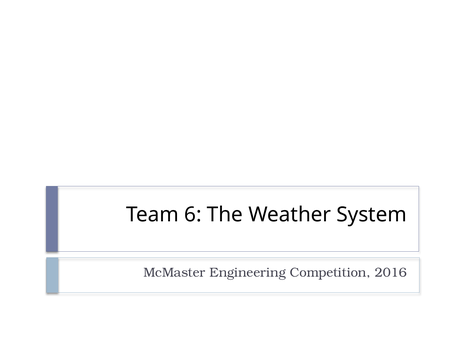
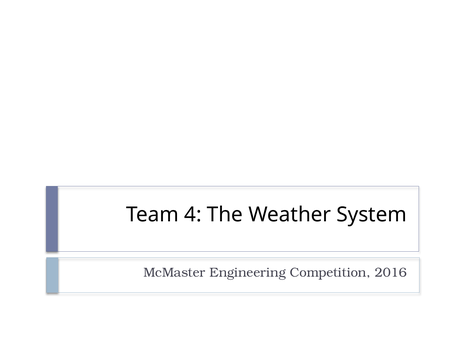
6: 6 -> 4
